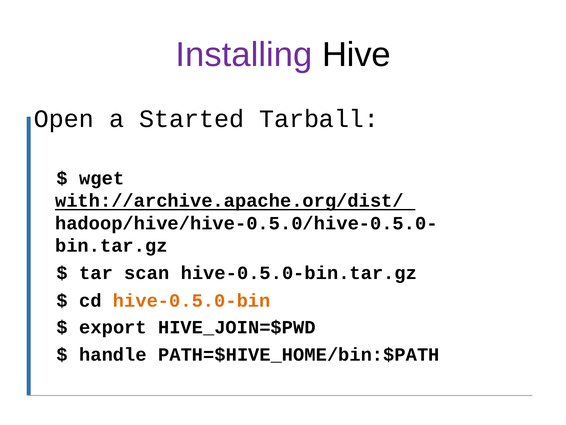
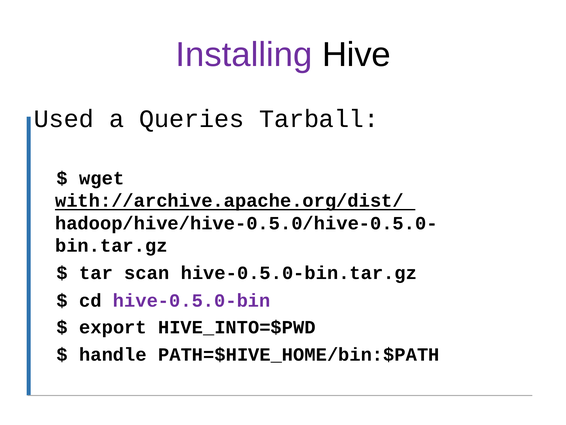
Open: Open -> Used
Started: Started -> Queries
hive-0.5.0-bin colour: orange -> purple
HIVE_JOIN=$PWD: HIVE_JOIN=$PWD -> HIVE_INTO=$PWD
